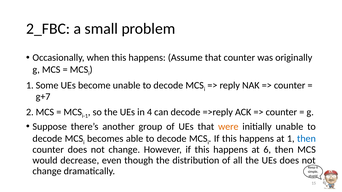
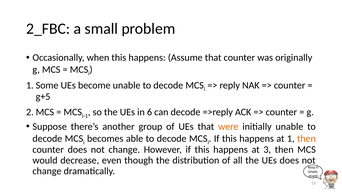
g+7: g+7 -> g+5
4: 4 -> 6
then at (306, 139) colour: blue -> orange
6: 6 -> 3
